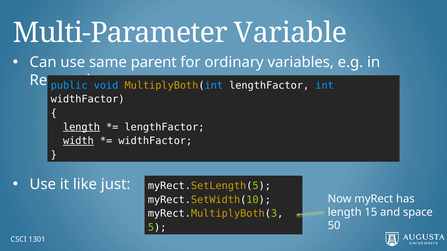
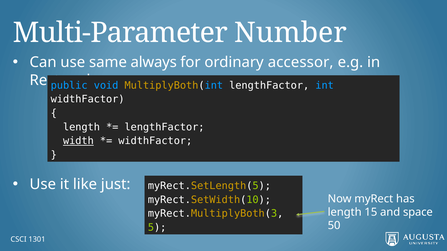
Variable: Variable -> Number
parent: parent -> always
variables: variables -> accessor
length at (81, 127) underline: present -> none
